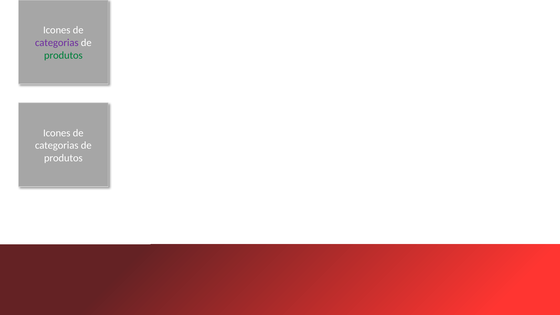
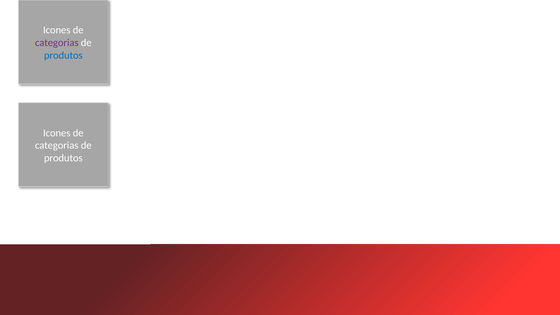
produtos at (63, 55) colour: green -> blue
